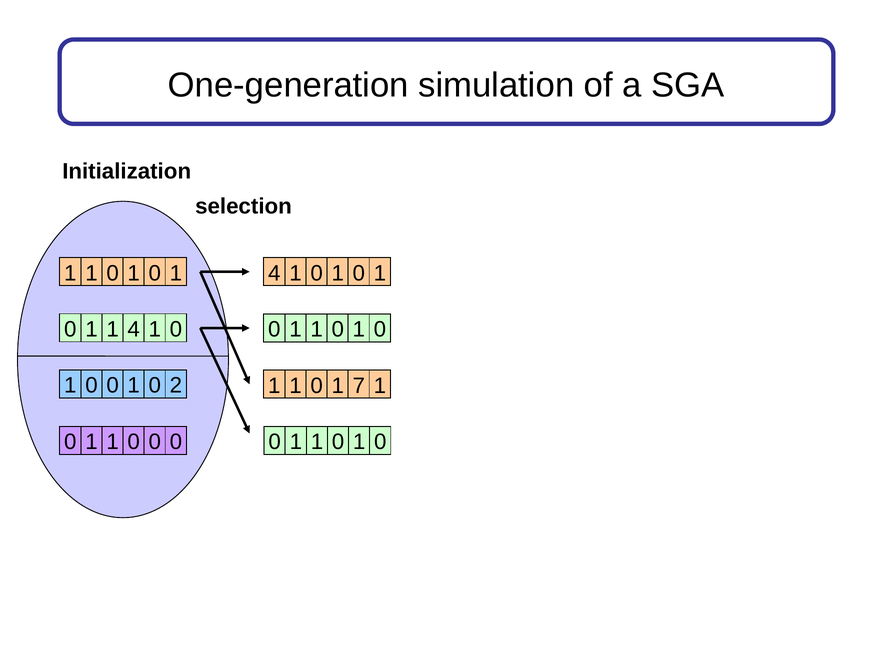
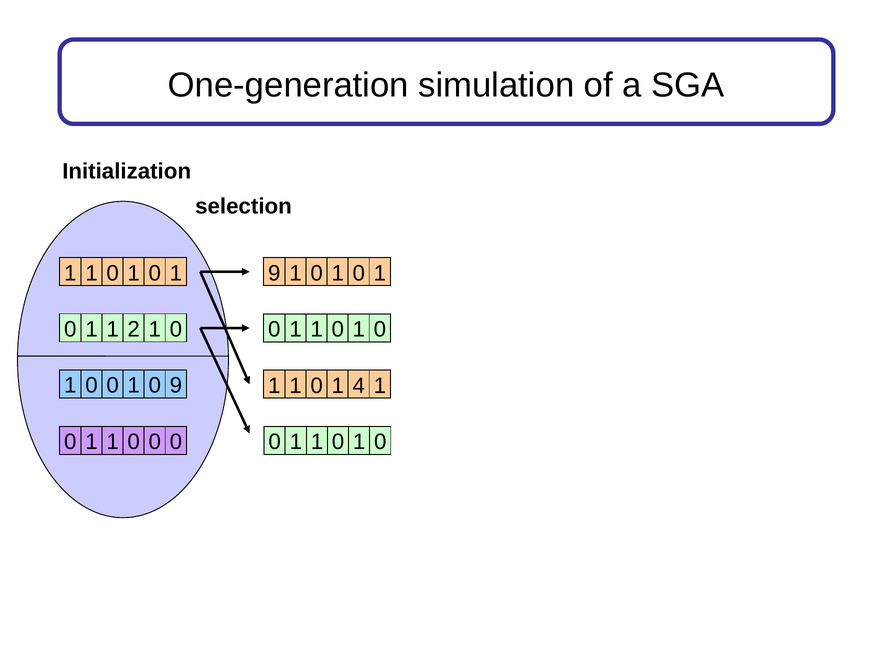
0 1 4: 4 -> 9
1 1 4: 4 -> 2
0 2: 2 -> 9
7: 7 -> 4
